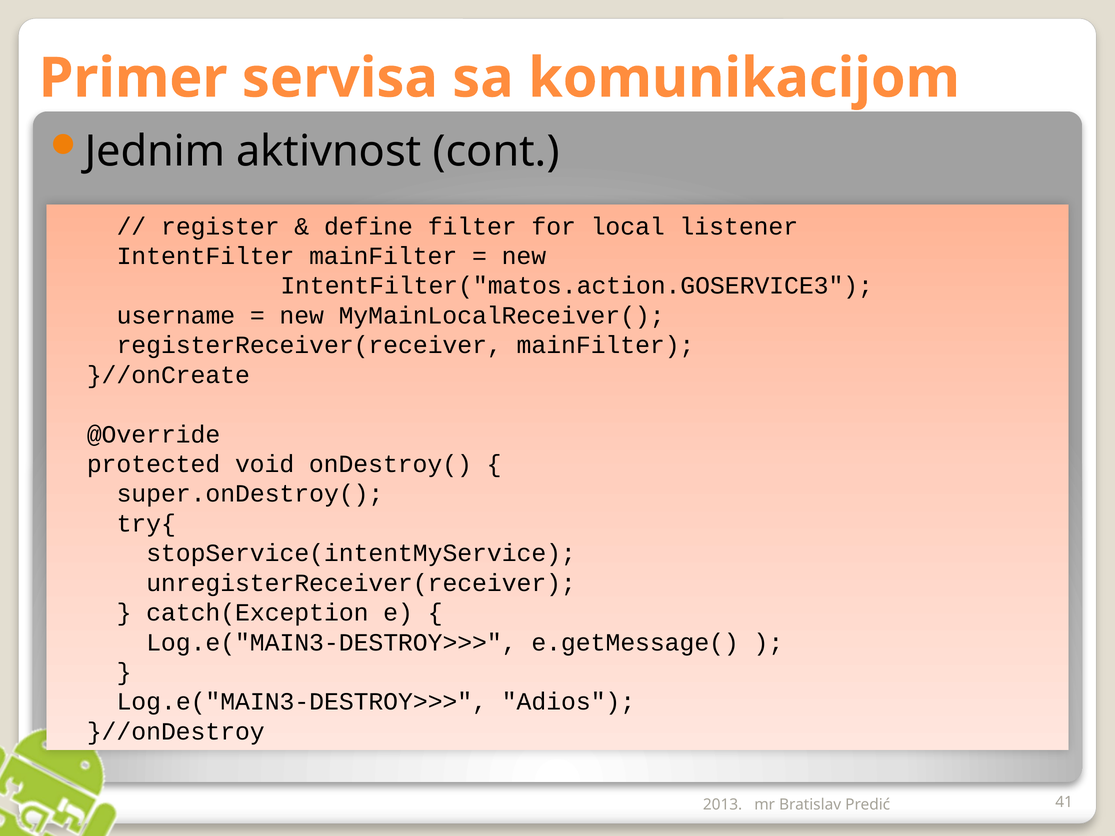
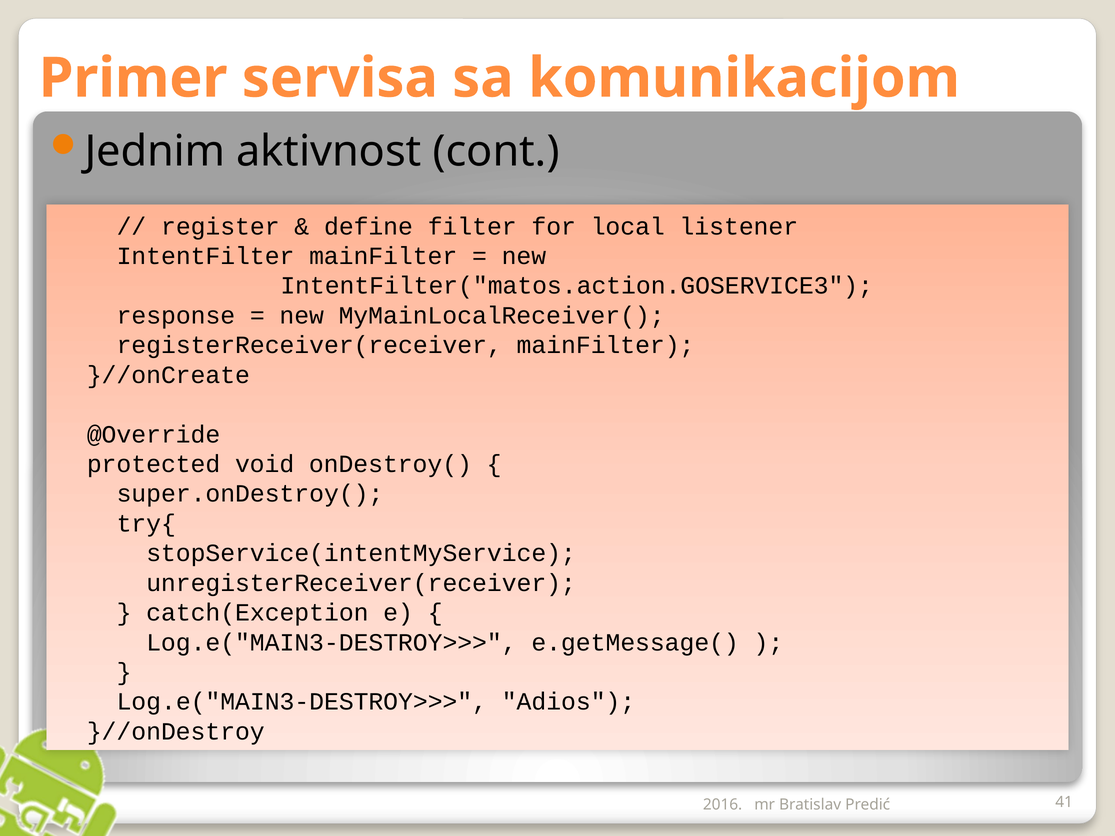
username: username -> response
2013: 2013 -> 2016
